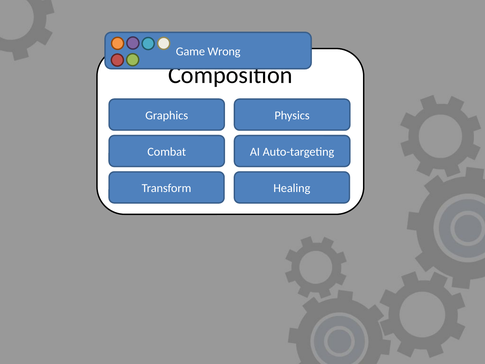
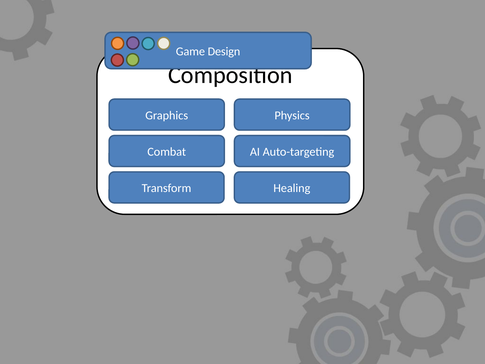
Wrong: Wrong -> Design
